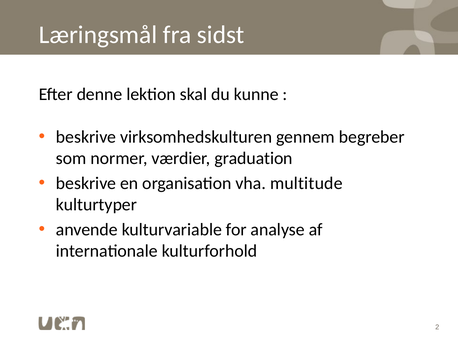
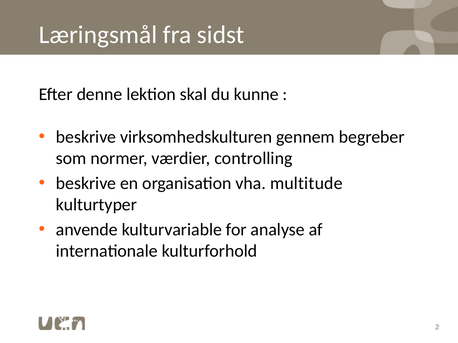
graduation: graduation -> controlling
